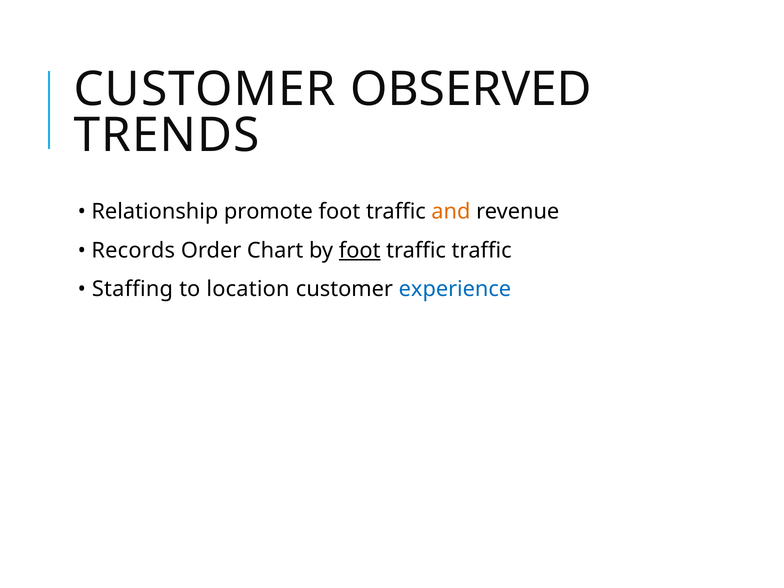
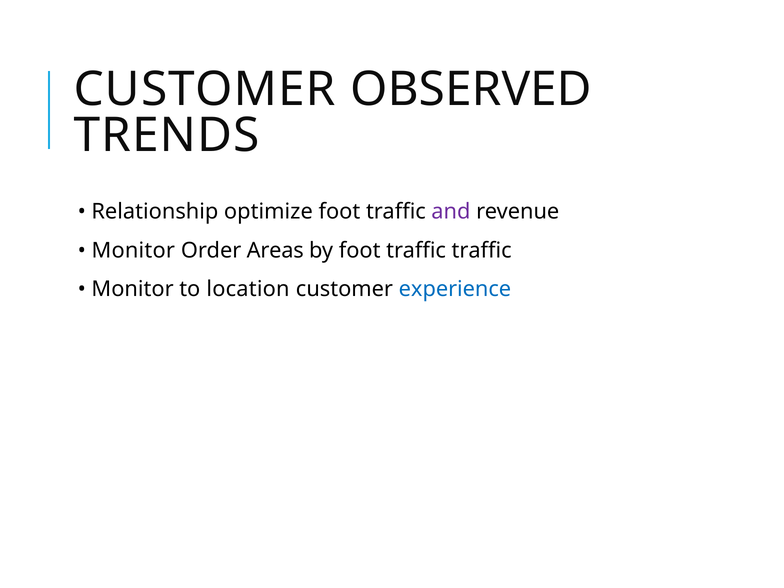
promote: promote -> optimize
and colour: orange -> purple
Records at (133, 250): Records -> Monitor
Chart: Chart -> Areas
foot at (360, 250) underline: present -> none
Staffing at (132, 289): Staffing -> Monitor
